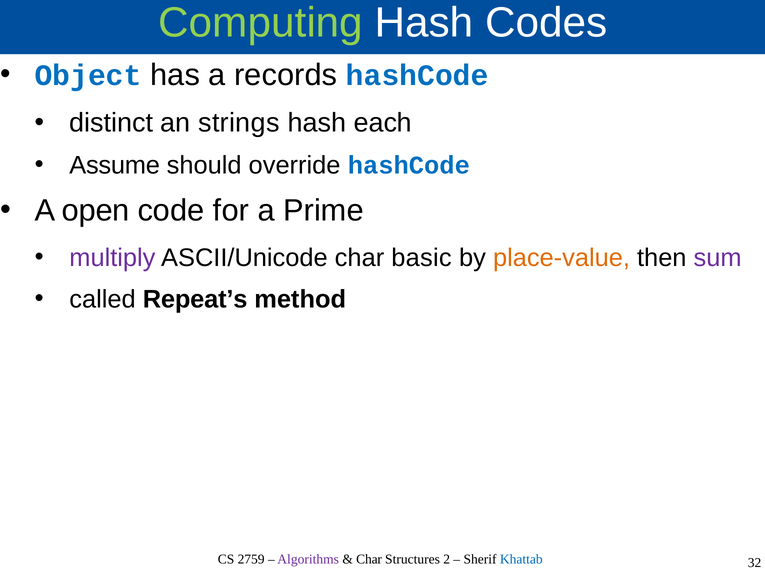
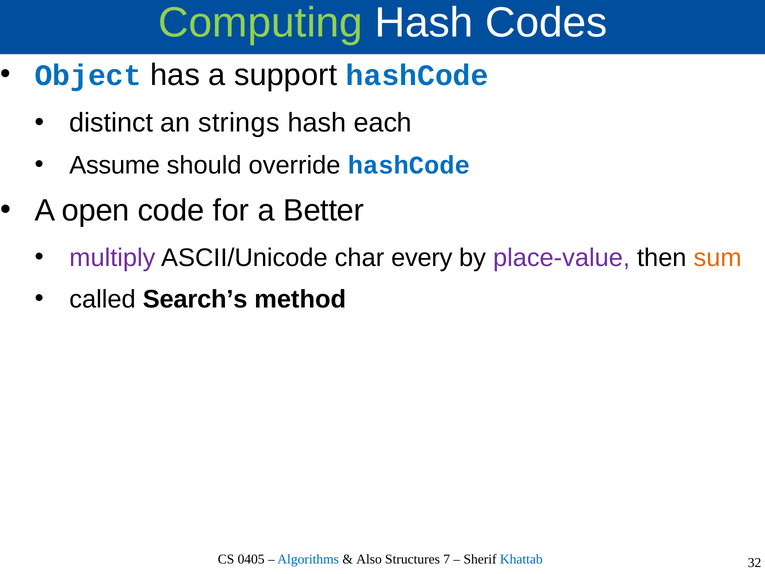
records: records -> support
Prime: Prime -> Better
basic: basic -> every
place-value colour: orange -> purple
sum colour: purple -> orange
Repeat’s: Repeat’s -> Search’s
2759: 2759 -> 0405
Algorithms colour: purple -> blue
Char at (369, 559): Char -> Also
2: 2 -> 7
